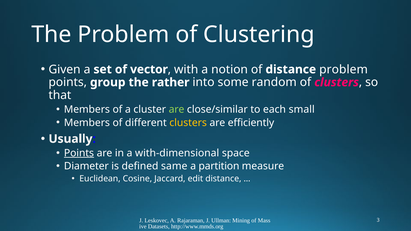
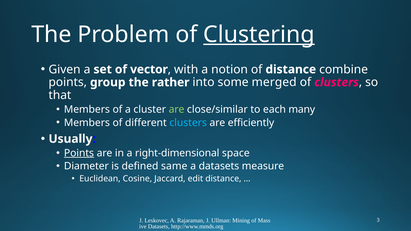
Clustering underline: none -> present
distance problem: problem -> combine
random: random -> merged
small: small -> many
clusters at (188, 123) colour: yellow -> light blue
with-dimensional: with-dimensional -> right-dimensional
a partition: partition -> datasets
